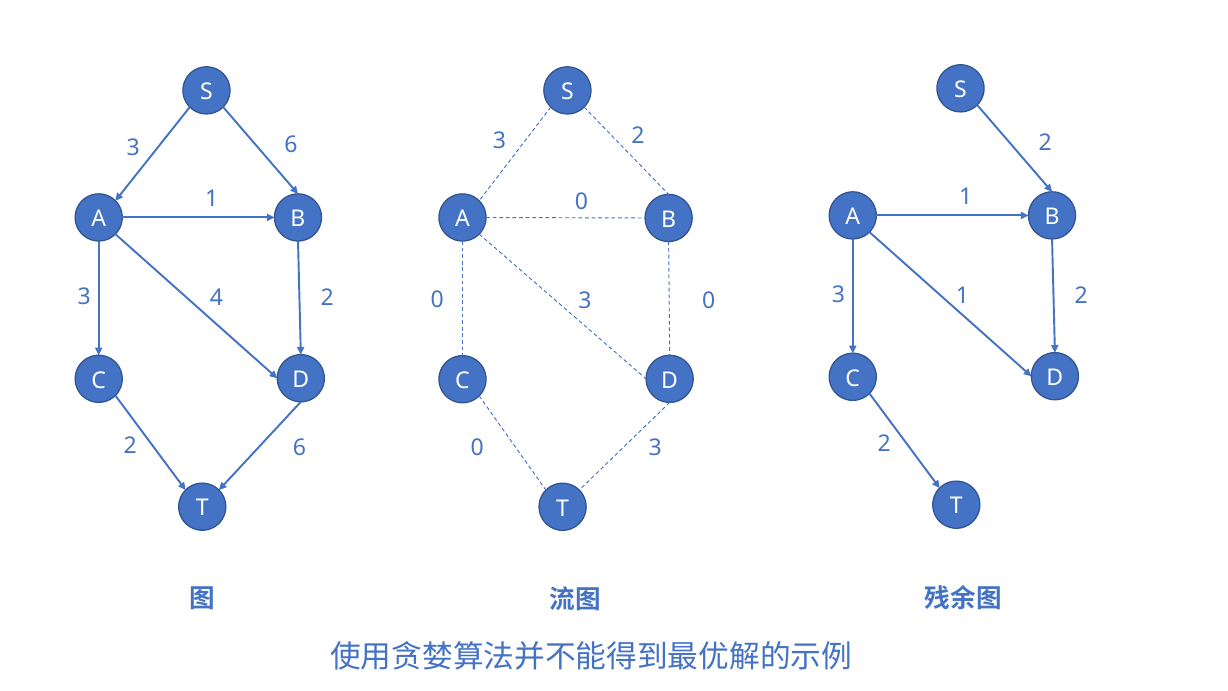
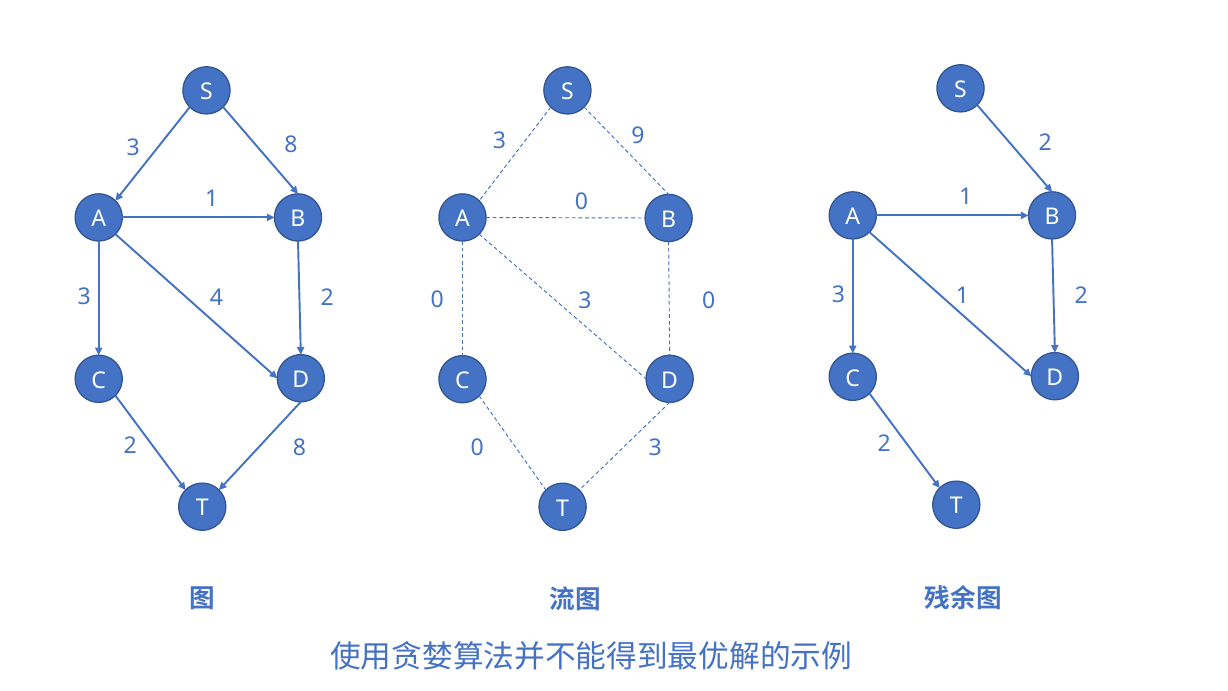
2 at (638, 136): 2 -> 9
3 6: 6 -> 8
2 6: 6 -> 8
